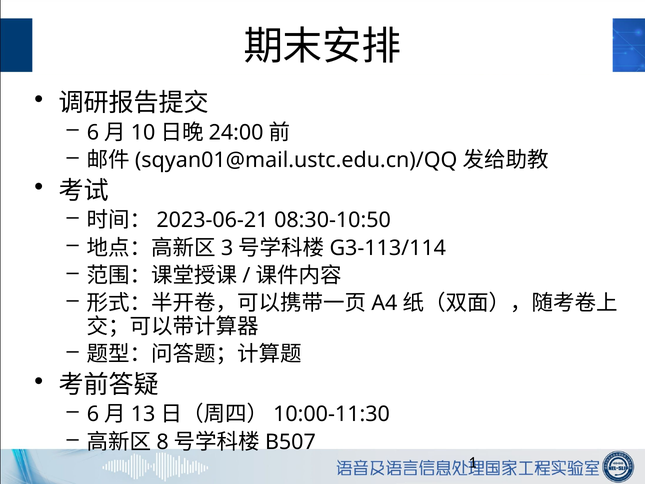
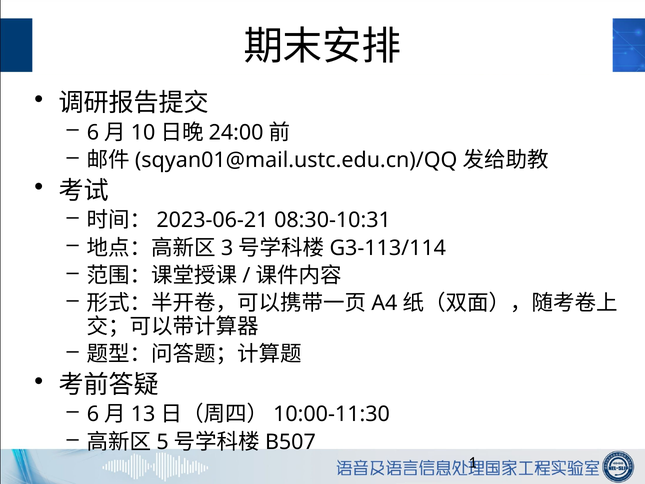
08:30-10:50: 08:30-10:50 -> 08:30-10:31
8: 8 -> 5
